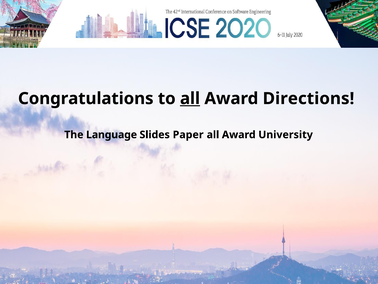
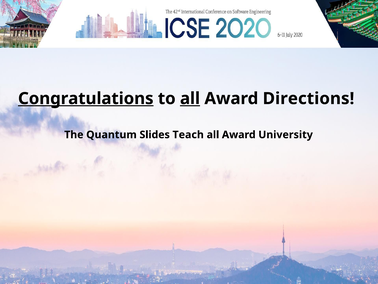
Congratulations underline: none -> present
Language: Language -> Quantum
Paper: Paper -> Teach
